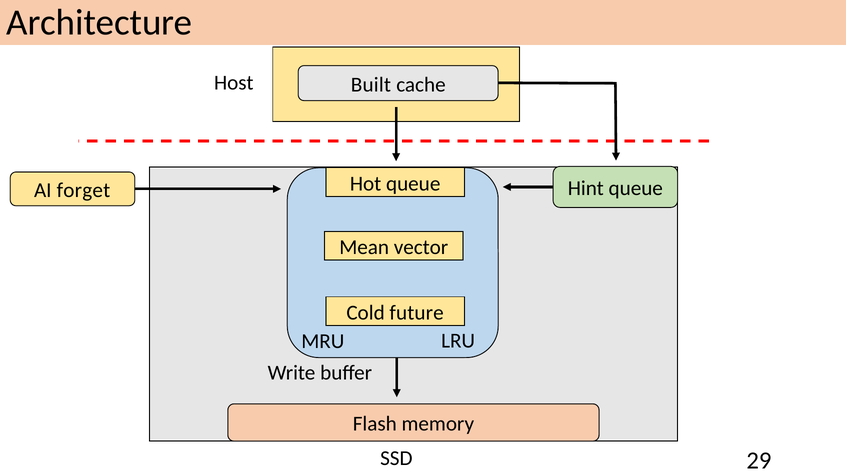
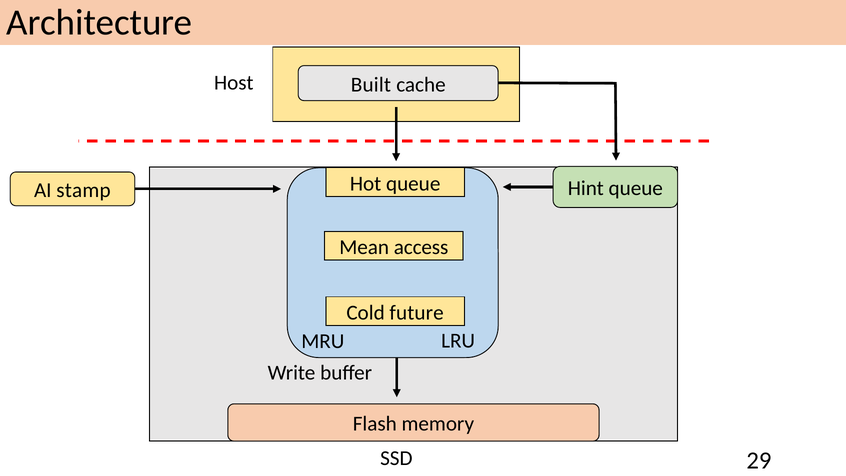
forget: forget -> stamp
vector: vector -> access
